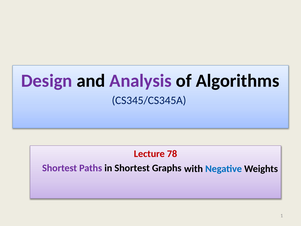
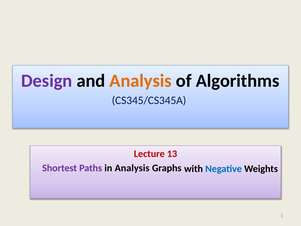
Analysis at (141, 81) colour: purple -> orange
78: 78 -> 13
in Shortest: Shortest -> Analysis
